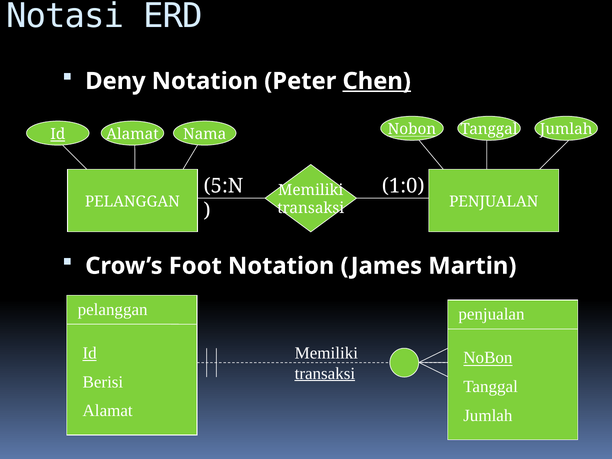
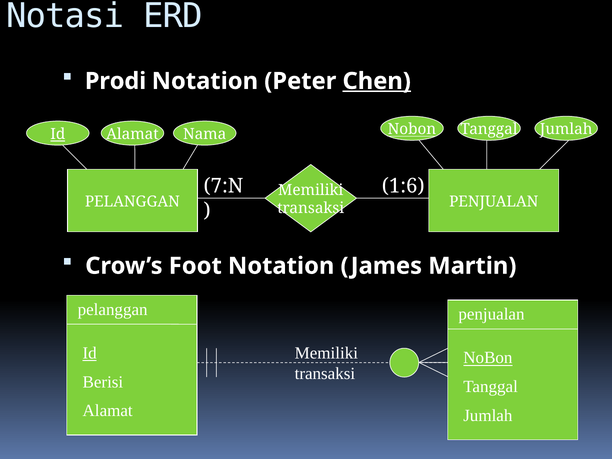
Deny: Deny -> Prodi
5:N: 5:N -> 7:N
1:0: 1:0 -> 1:6
transaksi at (325, 373) underline: present -> none
